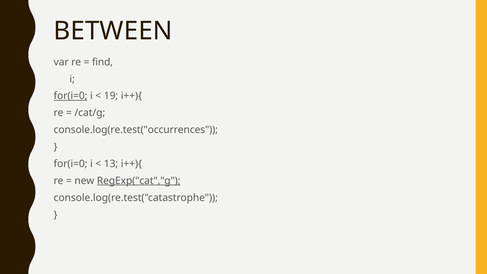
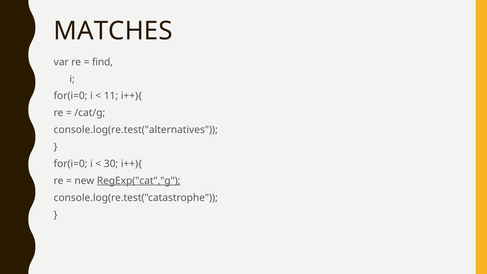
BETWEEN: BETWEEN -> MATCHES
for(i=0 at (71, 96) underline: present -> none
19: 19 -> 11
console.log(re.test("occurrences: console.log(re.test("occurrences -> console.log(re.test("alternatives
13: 13 -> 30
